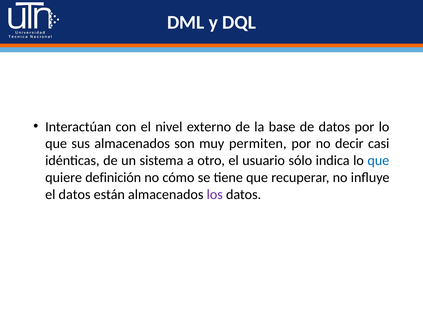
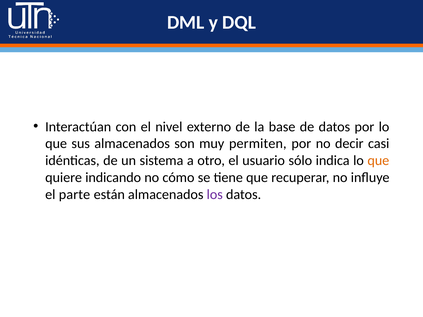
que at (378, 161) colour: blue -> orange
definición: definición -> indicando
el datos: datos -> parte
